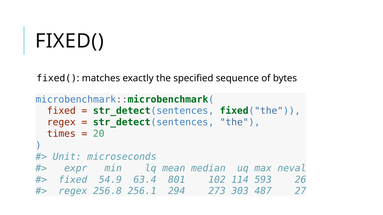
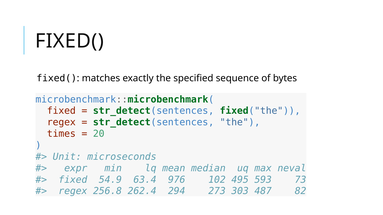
801: 801 -> 976
114: 114 -> 495
26: 26 -> 73
256.1: 256.1 -> 262.4
27: 27 -> 82
